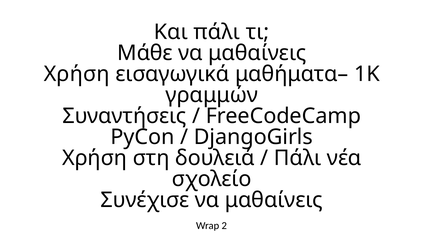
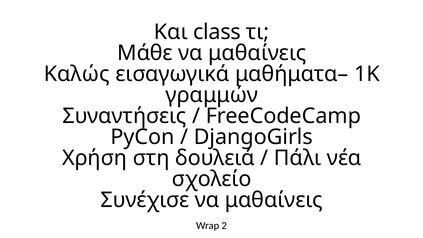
Και πάλι: πάλι -> class
Χρήση at (77, 74): Χρήση -> Καλώς
